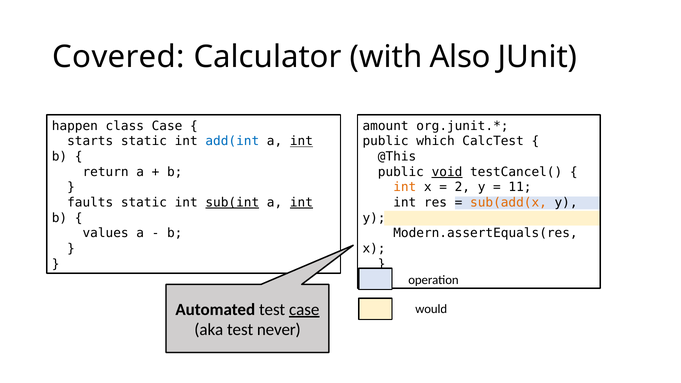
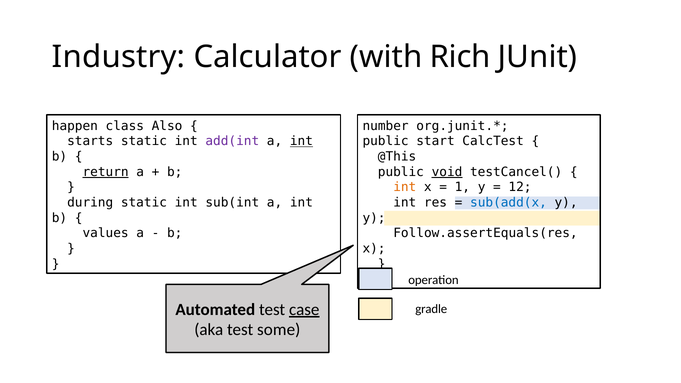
Covered: Covered -> Industry
Also: Also -> Rich
class Case: Case -> Also
amount: amount -> number
add(int colour: blue -> purple
which: which -> start
return underline: none -> present
2: 2 -> 1
11: 11 -> 12
faults: faults -> during
sub(int underline: present -> none
int at (301, 203) underline: present -> none
sub(add(x colour: orange -> blue
Modern.assertEquals(res: Modern.assertEquals(res -> Follow.assertEquals(res
would: would -> gradle
never: never -> some
